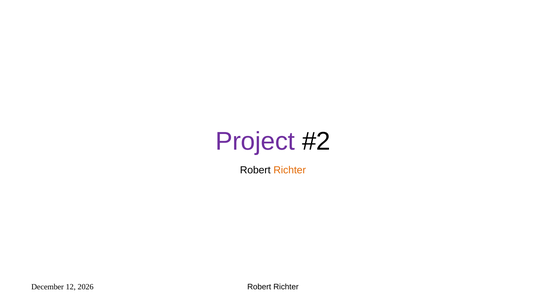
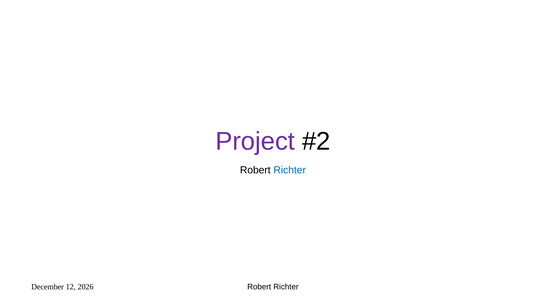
Richter at (290, 170) colour: orange -> blue
